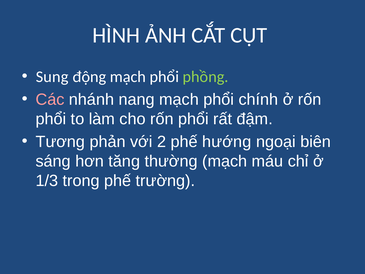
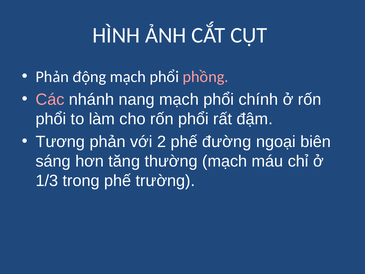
Sung at (52, 77): Sung -> Phản
phồng colour: light green -> pink
hướng: hướng -> đường
